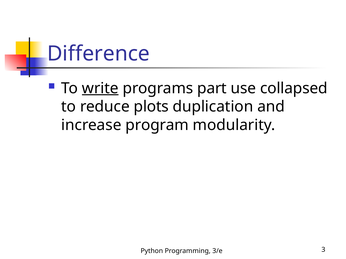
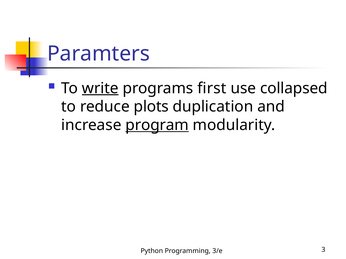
Difference: Difference -> Paramters
part: part -> first
program underline: none -> present
